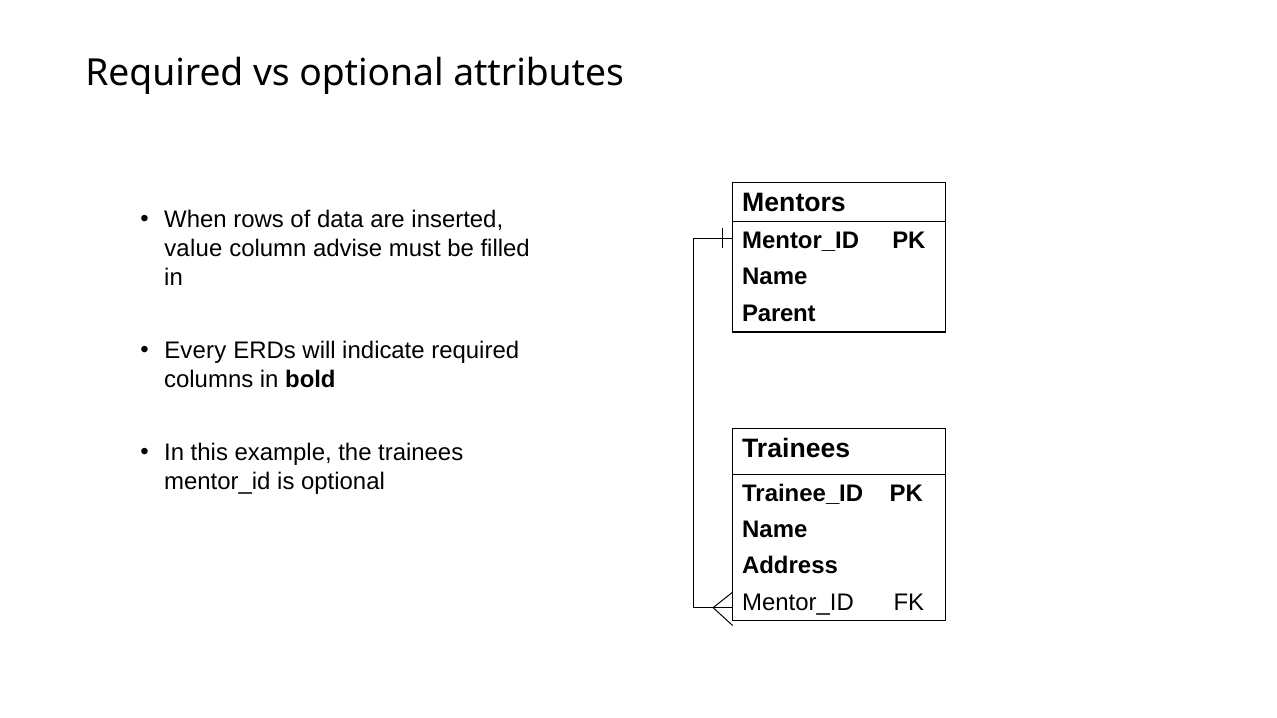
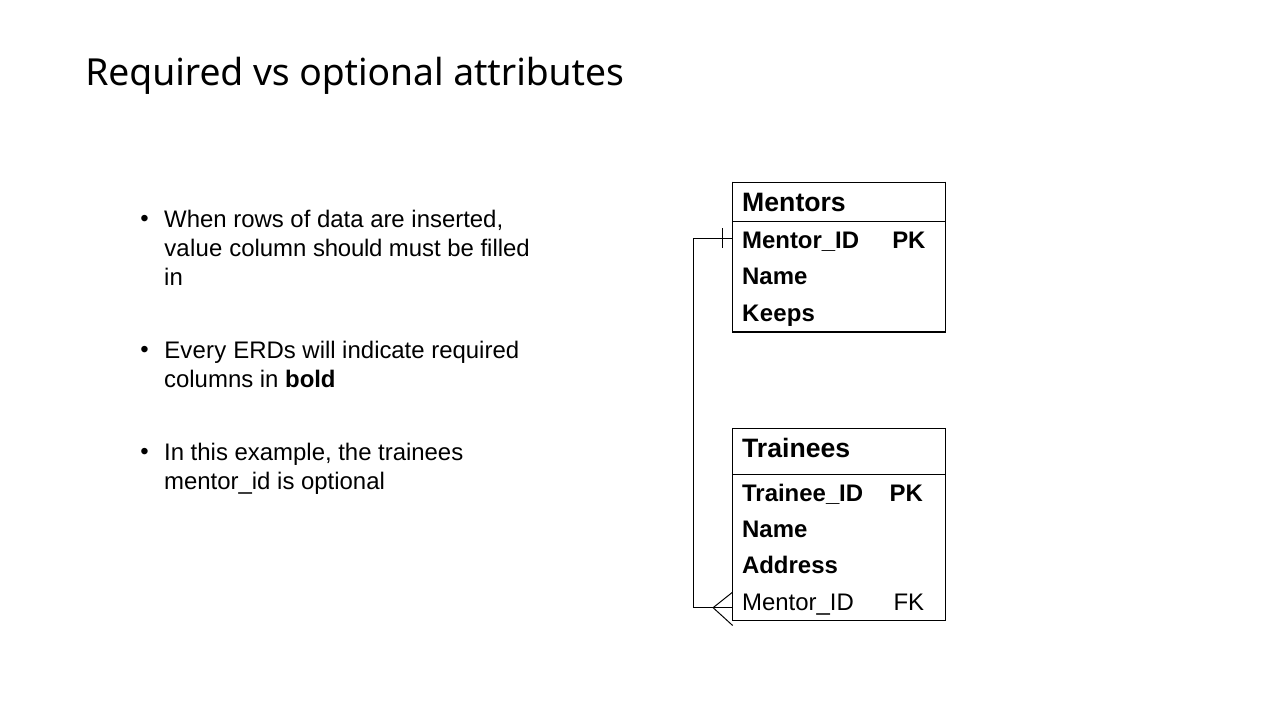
advise: advise -> should
Parent: Parent -> Keeps
